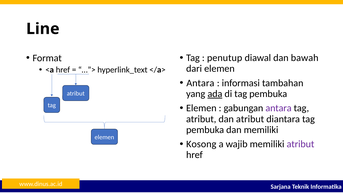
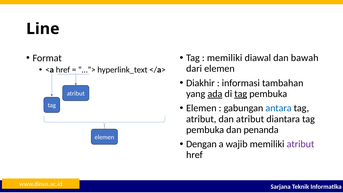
penutup at (225, 58): penutup -> memiliki
Antara at (200, 83): Antara -> Diakhir
tag at (241, 94) underline: none -> present
antara at (279, 108) colour: purple -> blue
dan memiliki: memiliki -> penanda
Kosong: Kosong -> Dengan
